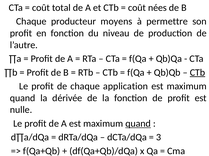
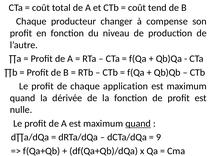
nées: nées -> tend
moyens: moyens -> changer
permettre: permettre -> compense
CTb at (197, 73) underline: present -> none
3: 3 -> 9
